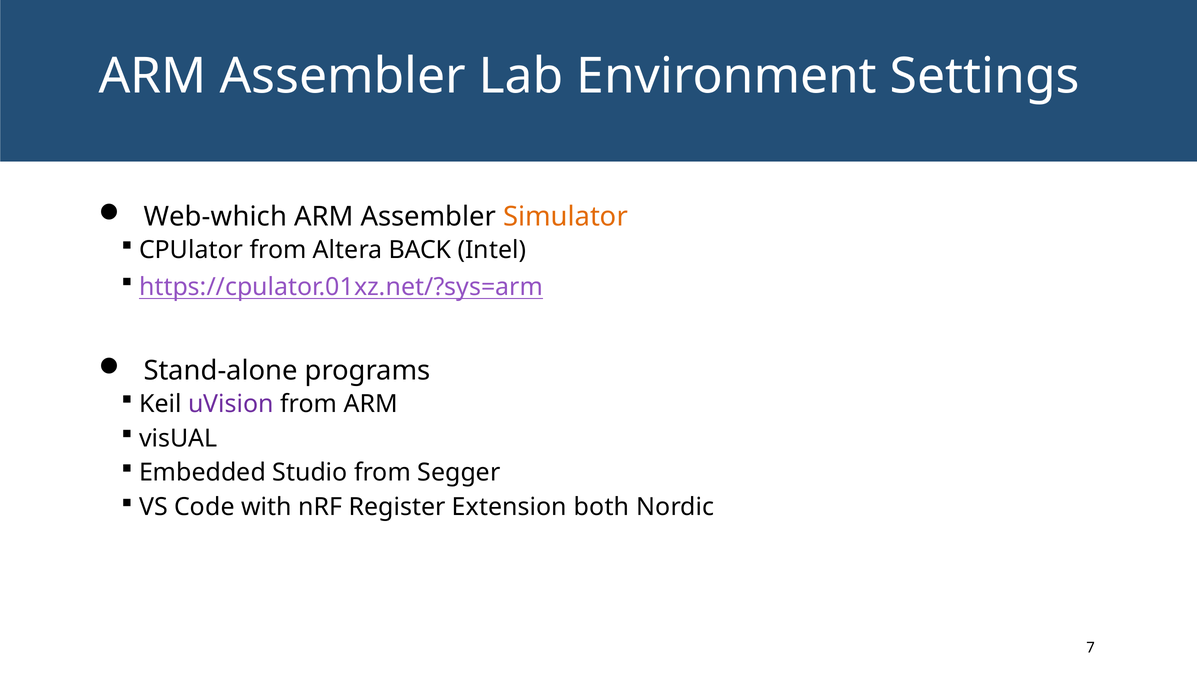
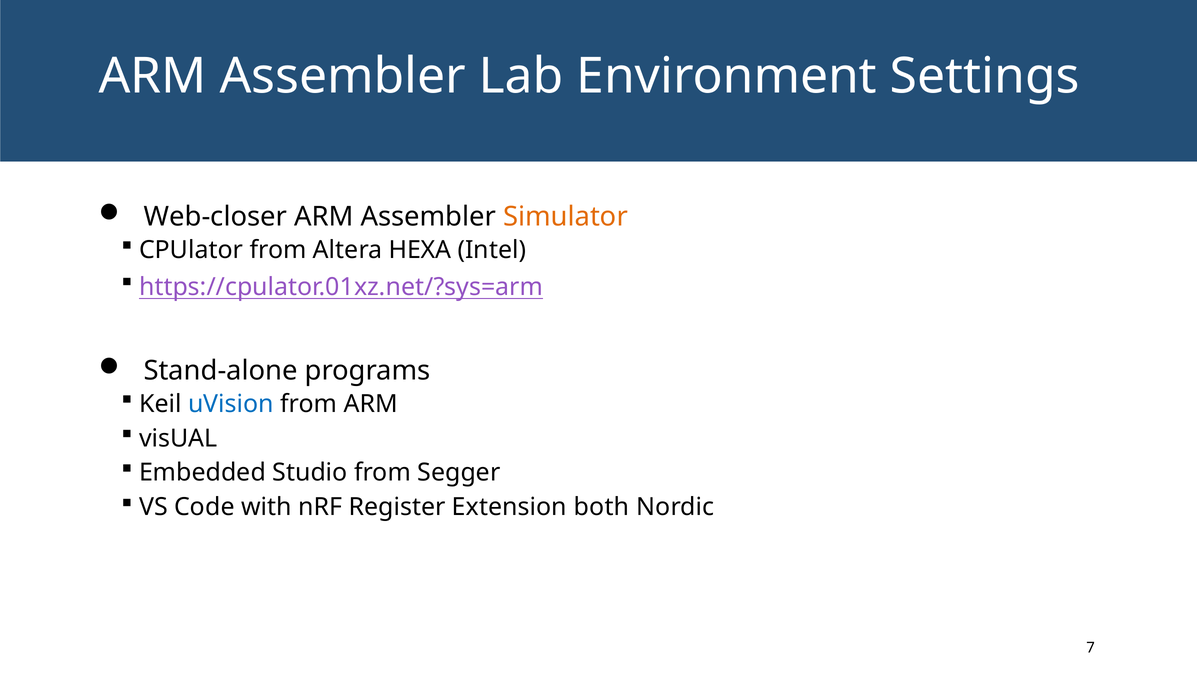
Web-which: Web-which -> Web-closer
BACK: BACK -> HEXA
uVision colour: purple -> blue
